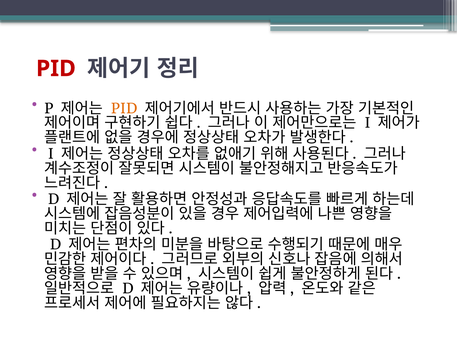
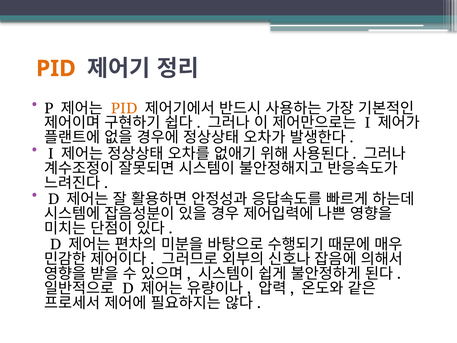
PID at (56, 69) colour: red -> orange
